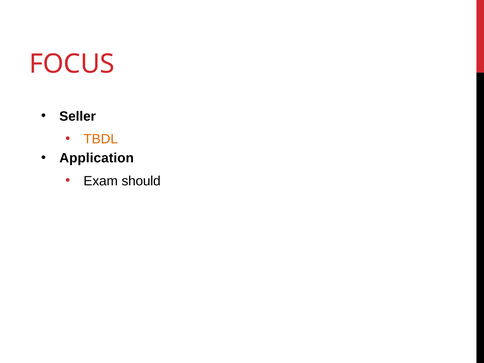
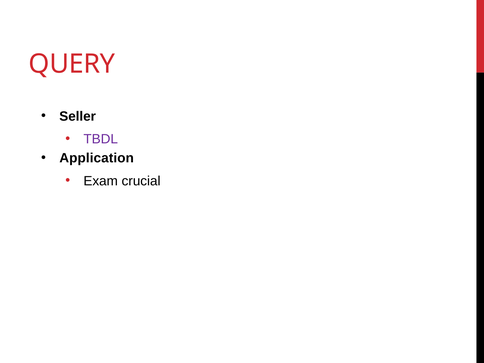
FOCUS: FOCUS -> QUERY
TBDL colour: orange -> purple
should: should -> crucial
